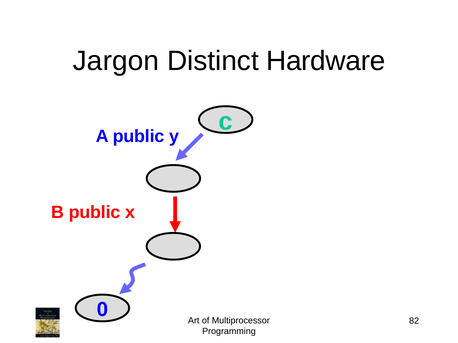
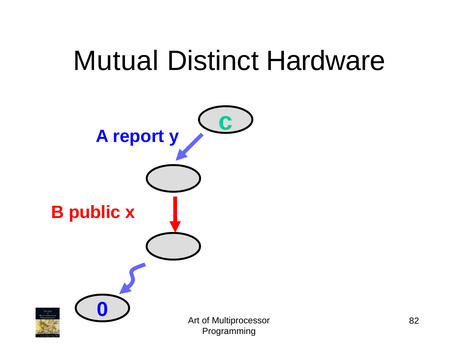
Jargon: Jargon -> Mutual
A public: public -> report
